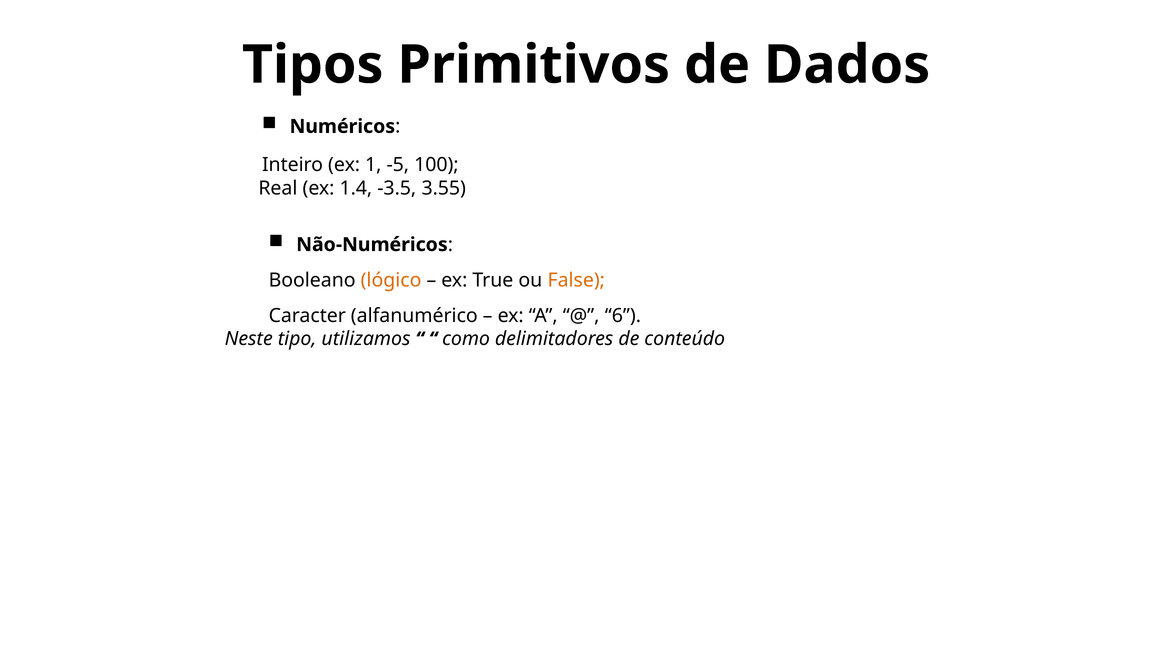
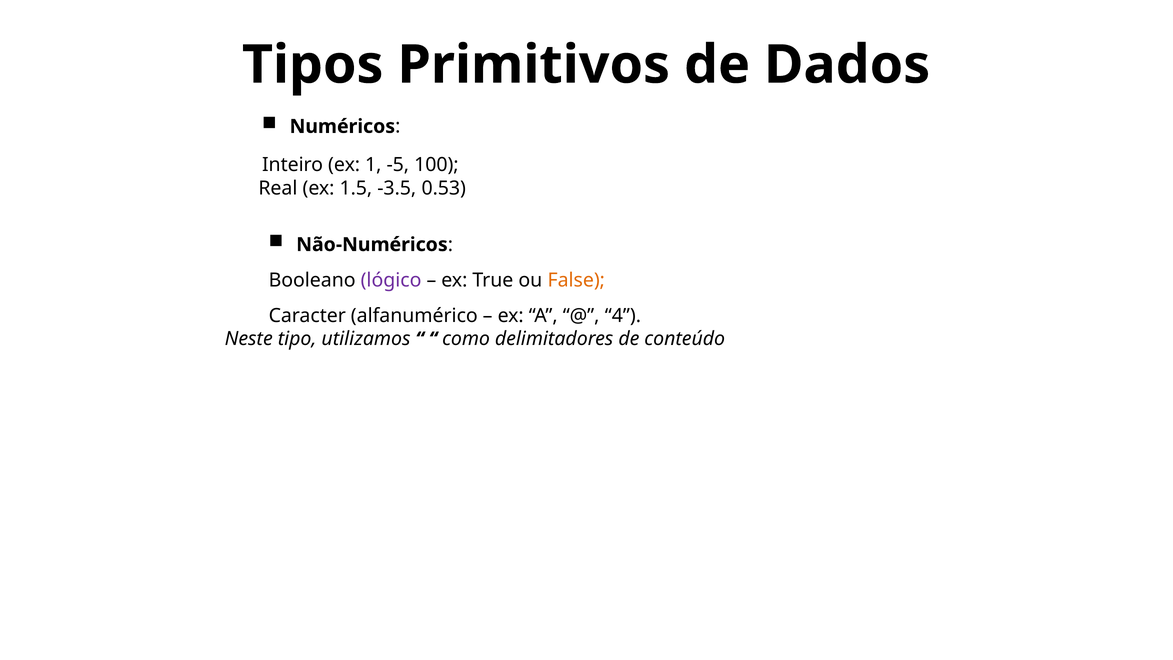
1.4: 1.4 -> 1.5
3.55: 3.55 -> 0.53
lógico colour: orange -> purple
6: 6 -> 4
